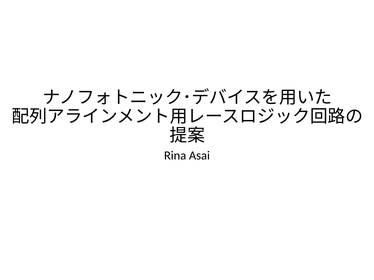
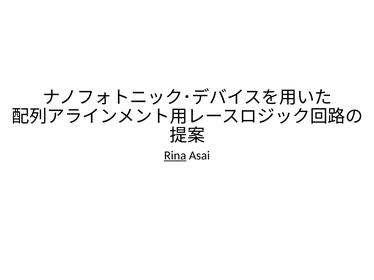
Rina underline: none -> present
